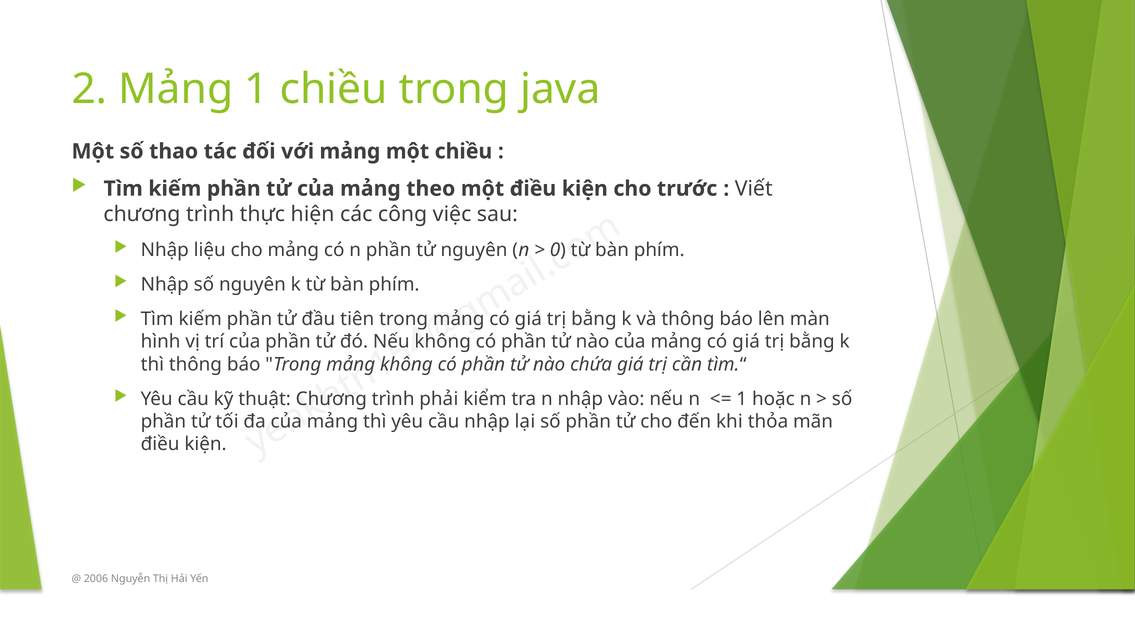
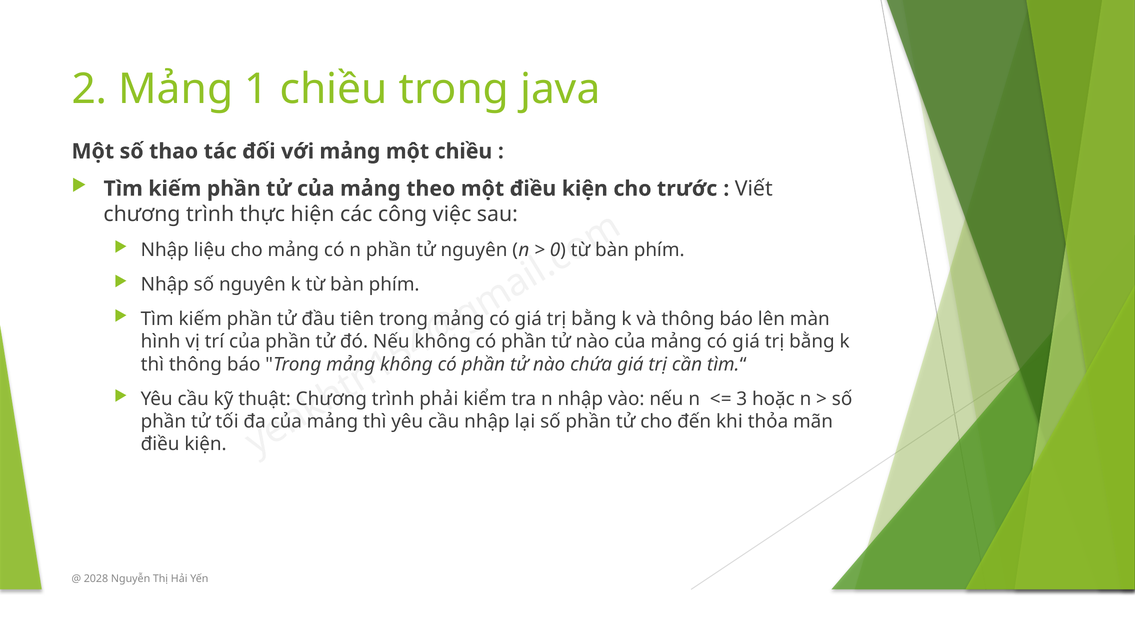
1 at (742, 399): 1 -> 3
2006: 2006 -> 2028
